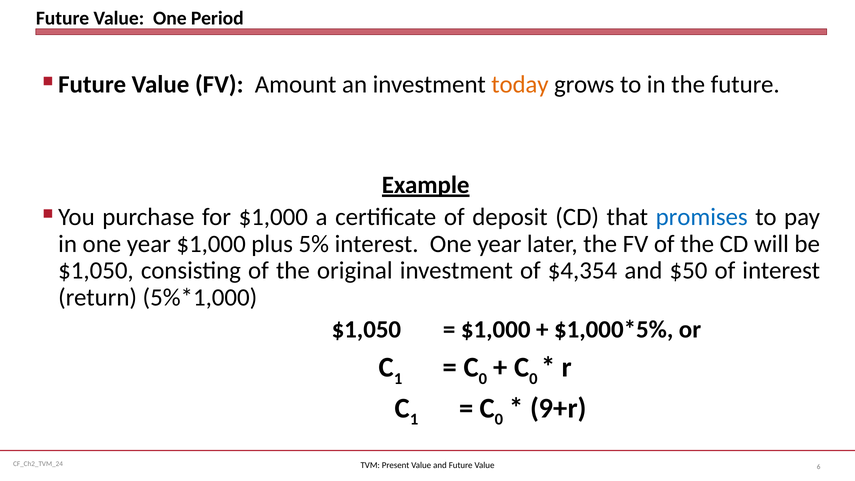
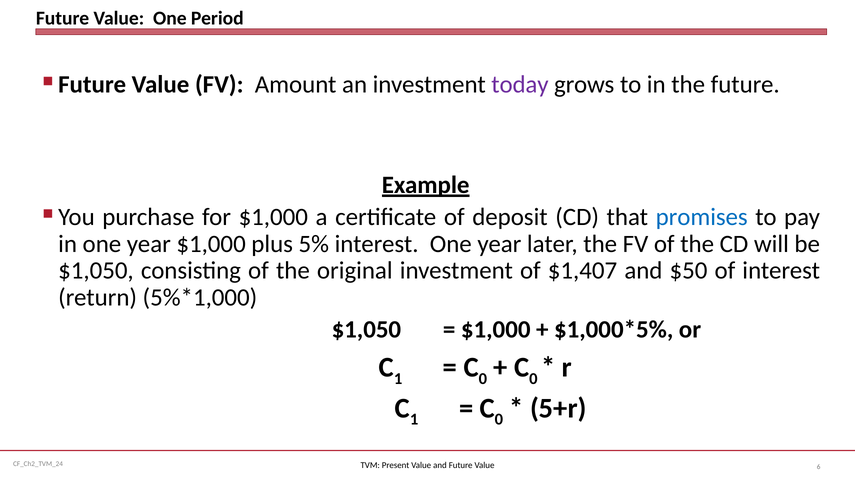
today colour: orange -> purple
$4,354: $4,354 -> $1,407
9+r: 9+r -> 5+r
